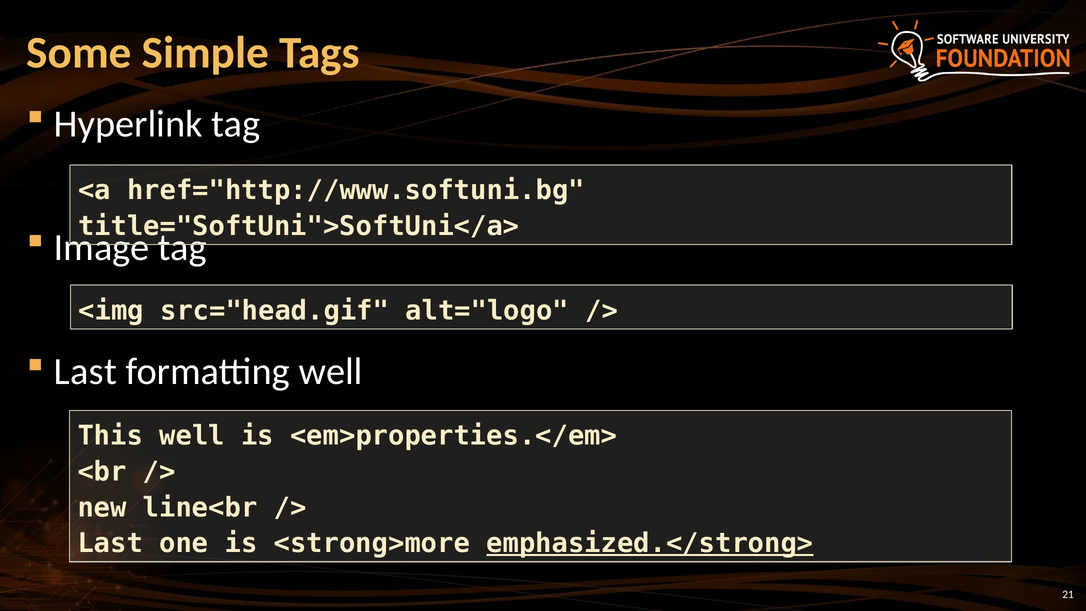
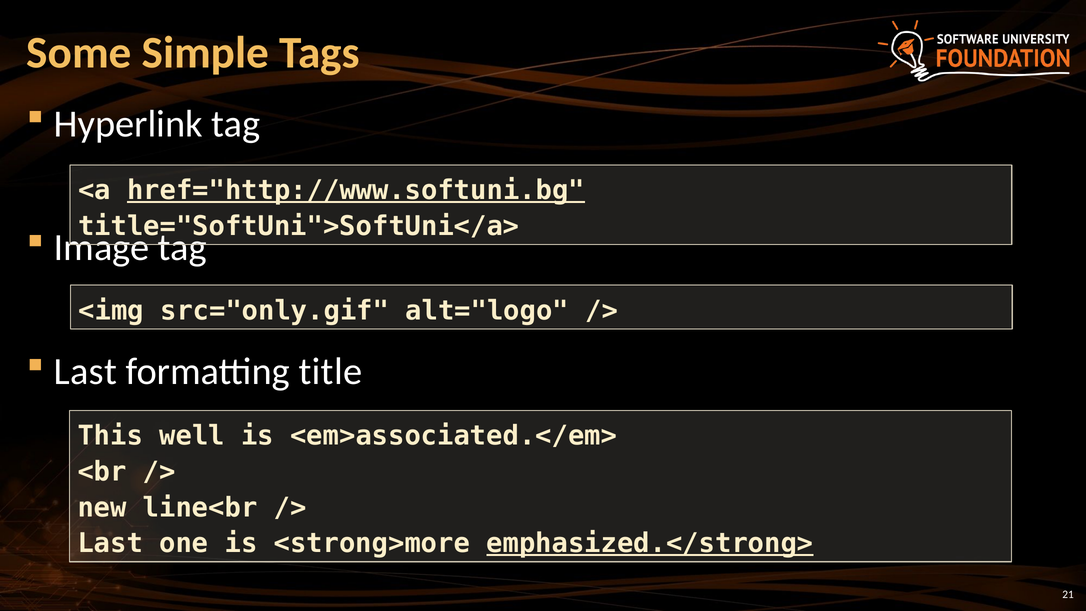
href="http://www.softuni.bg underline: none -> present
src="head.gif: src="head.gif -> src="only.gif
formatting well: well -> title
<em>properties.</em>: <em>properties.</em> -> <em>associated.</em>
